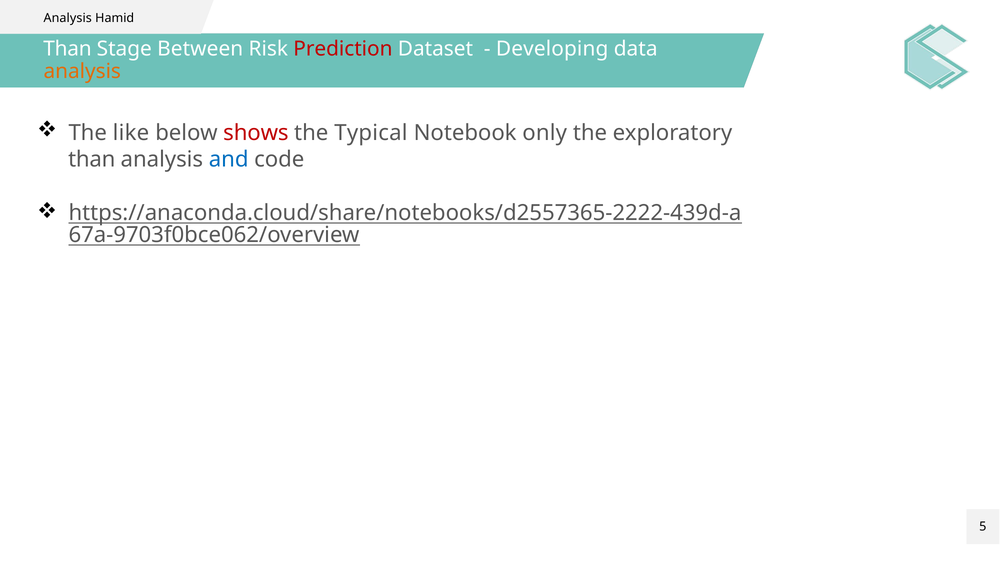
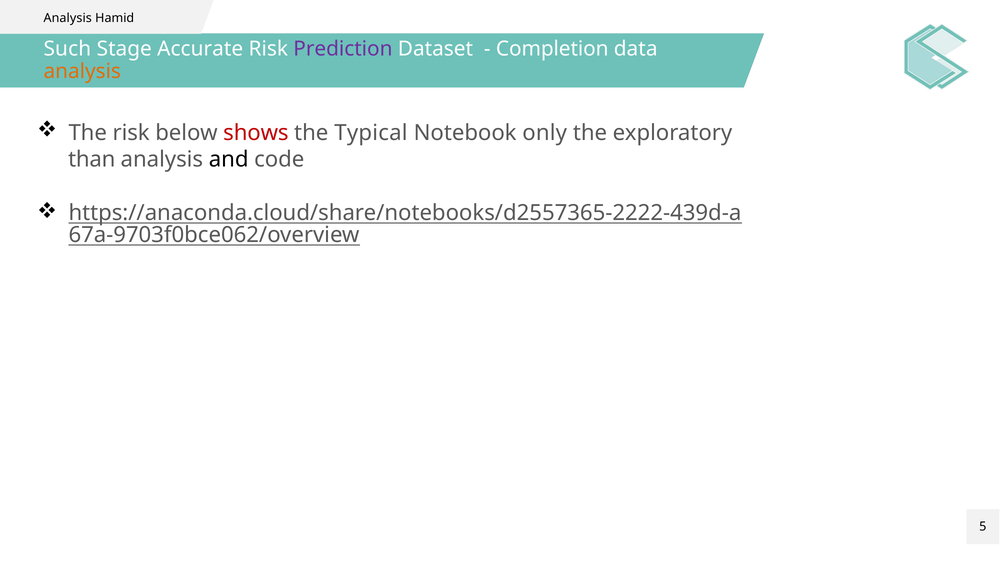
Than at (68, 49): Than -> Such
Between: Between -> Accurate
Prediction colour: red -> purple
Developing: Developing -> Completion
The like: like -> risk
and colour: blue -> black
